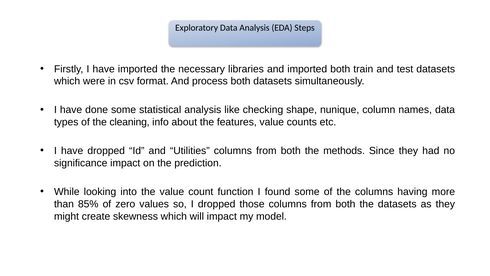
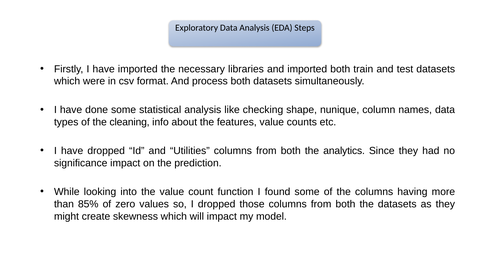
methods: methods -> analytics
